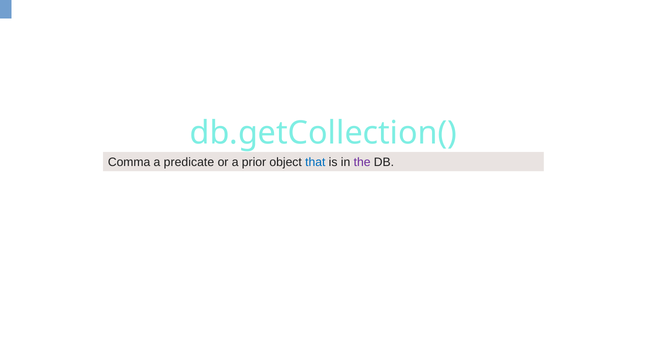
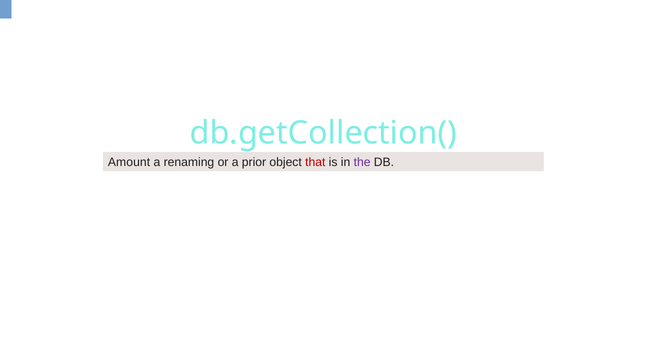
Comma: Comma -> Amount
predicate: predicate -> renaming
that colour: blue -> red
